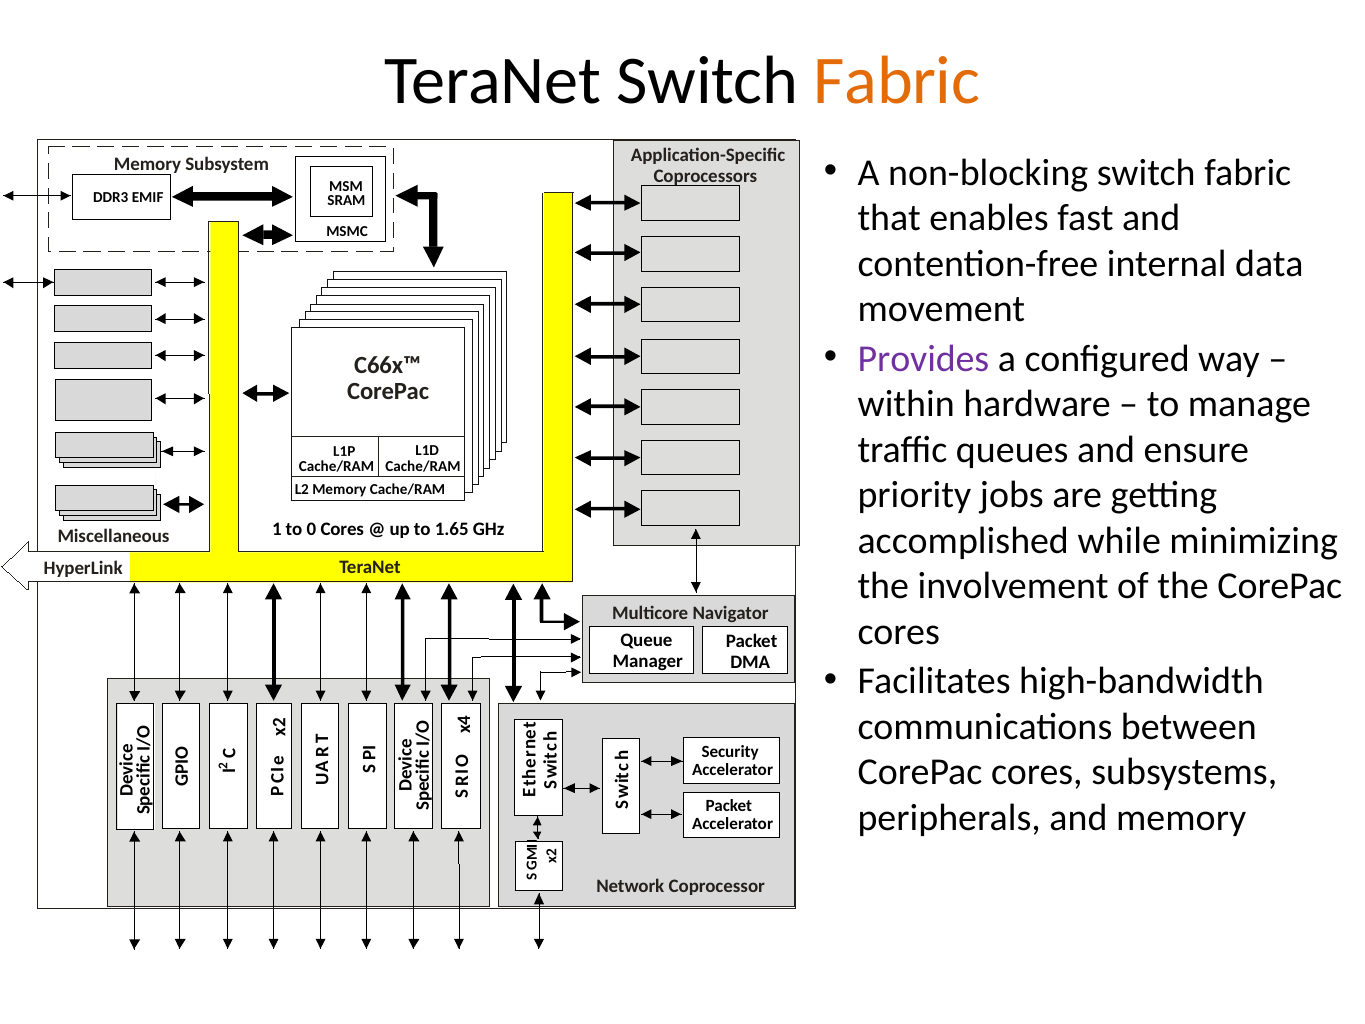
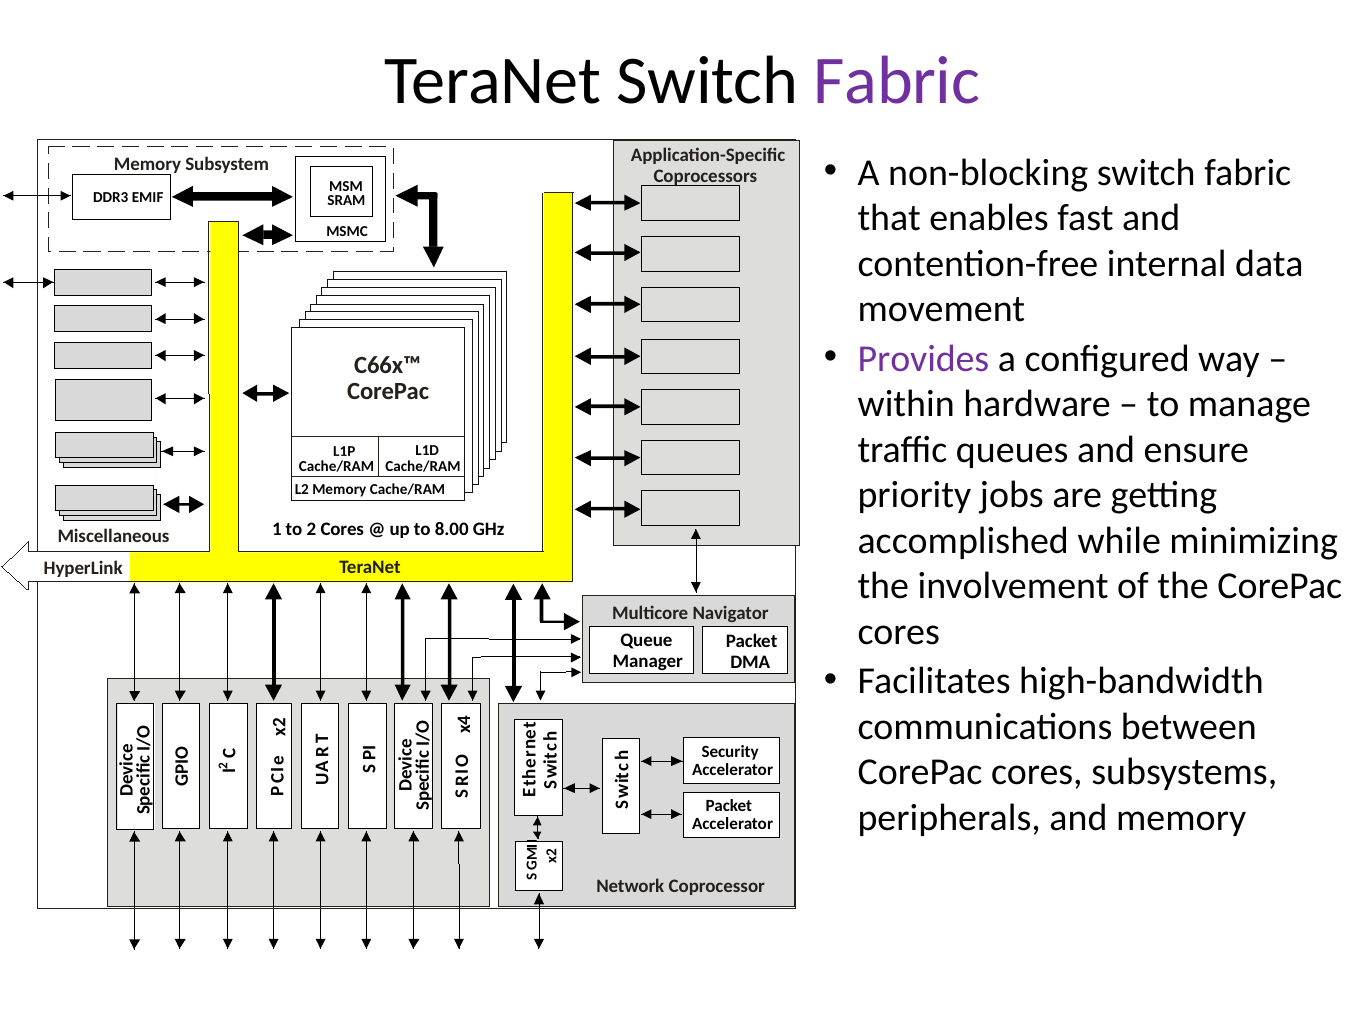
Fabric at (897, 81) colour: orange -> purple
to 0: 0 -> 2
1.65: 1.65 -> 8.00
